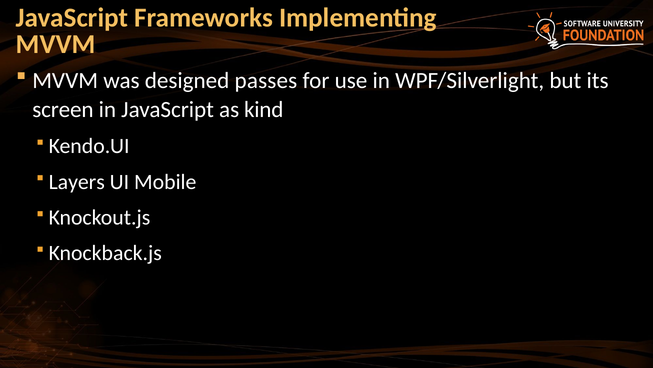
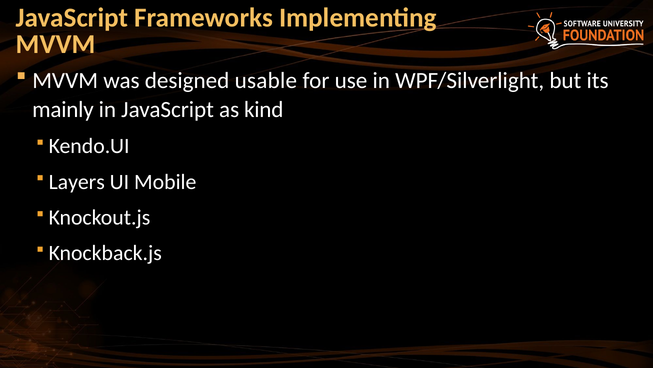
passes: passes -> usable
screen: screen -> mainly
